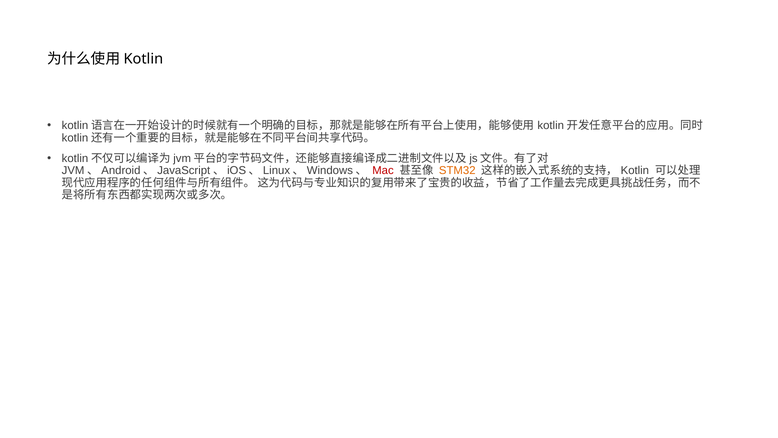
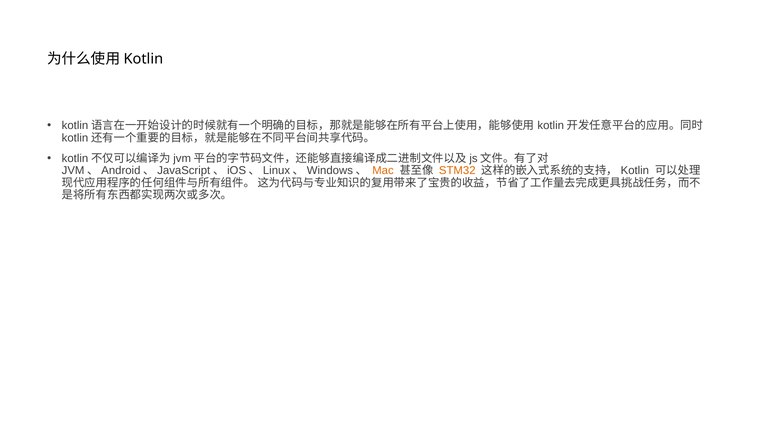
Mac colour: red -> orange
